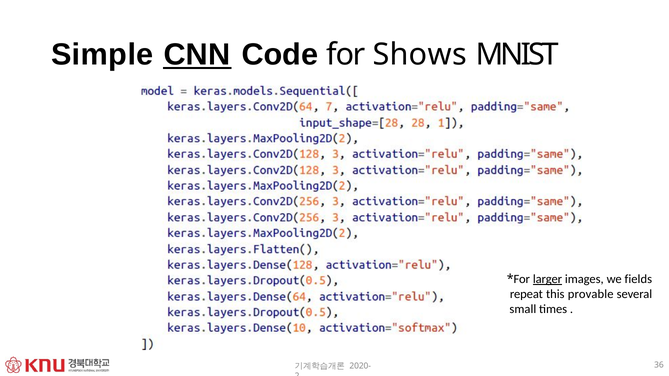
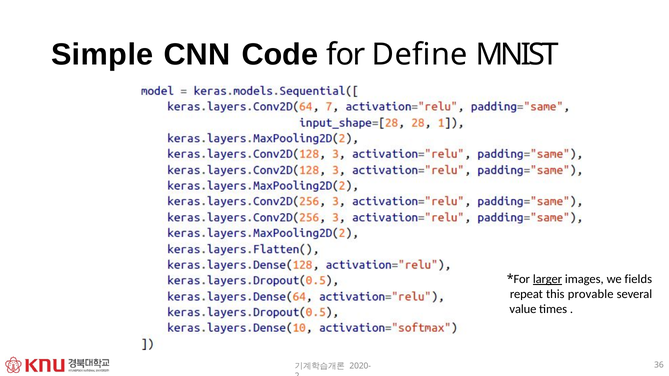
CNN underline: present -> none
Shows: Shows -> Define
small: small -> value
